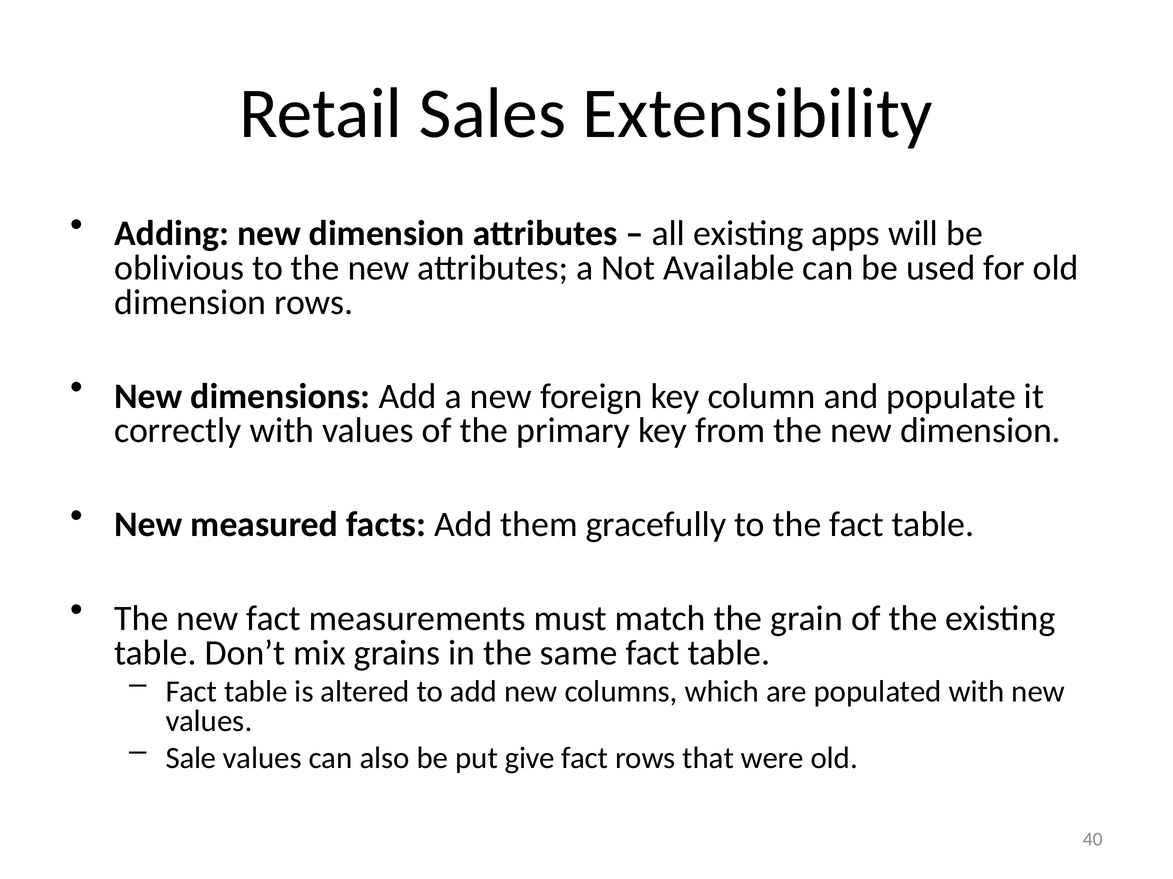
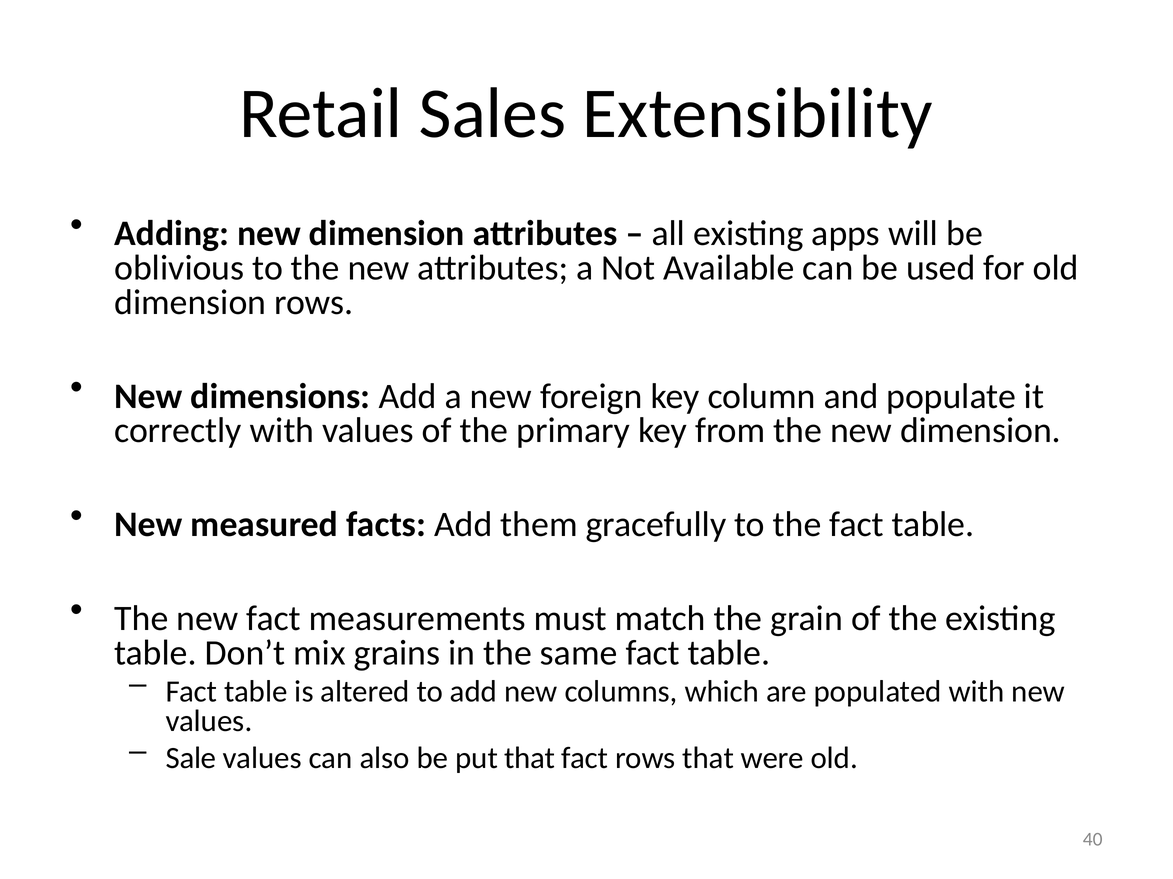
put give: give -> that
